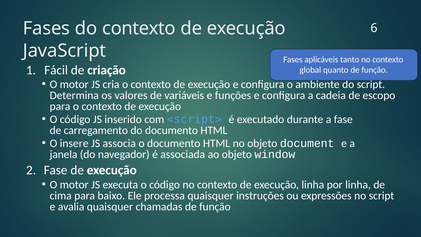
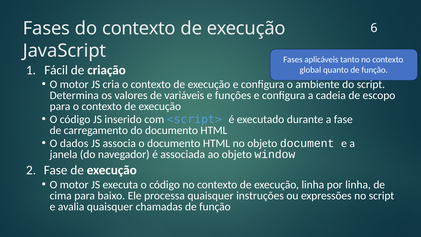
insere: insere -> dados
